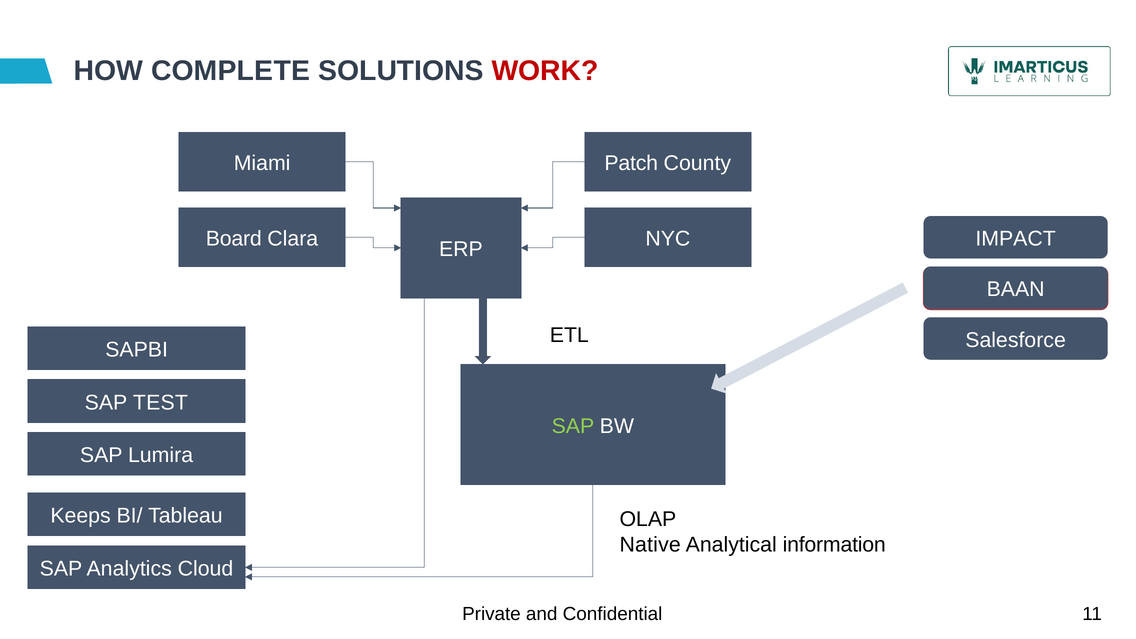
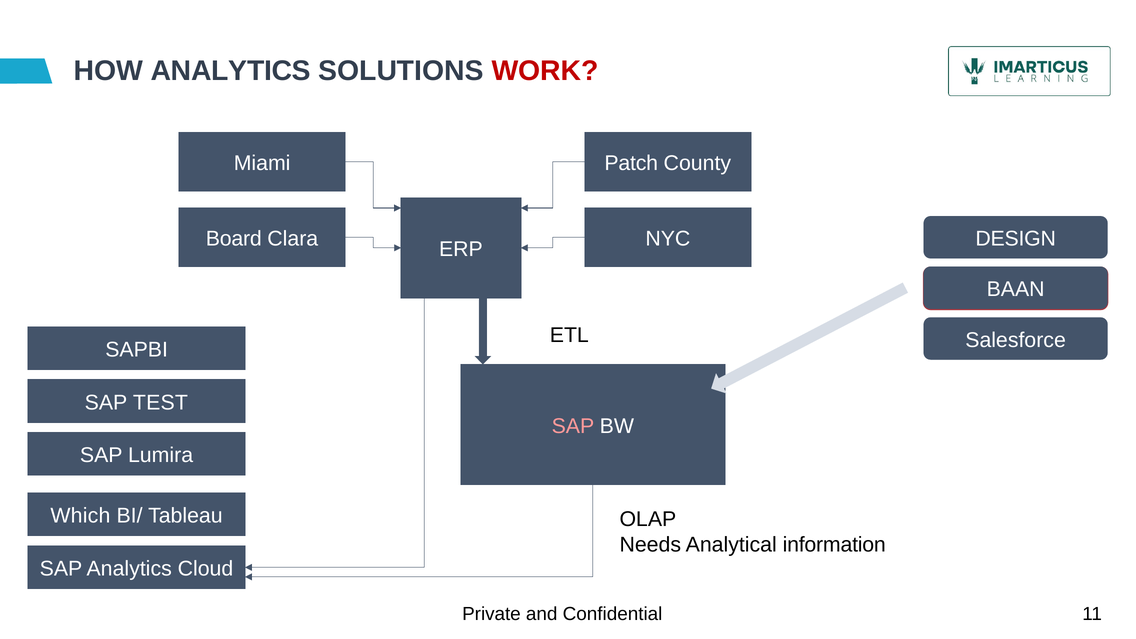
HOW COMPLETE: COMPLETE -> ANALYTICS
IMPACT: IMPACT -> DESIGN
SAP at (573, 426) colour: light green -> pink
Keeps: Keeps -> Which
Native: Native -> Needs
